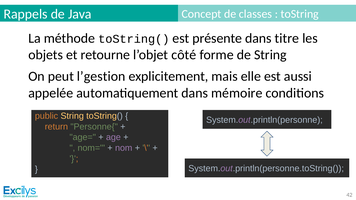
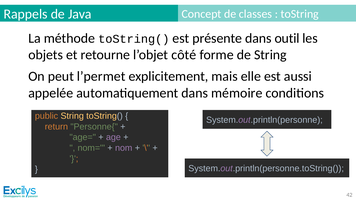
titre: titre -> outil
l’gestion: l’gestion -> l’permet
